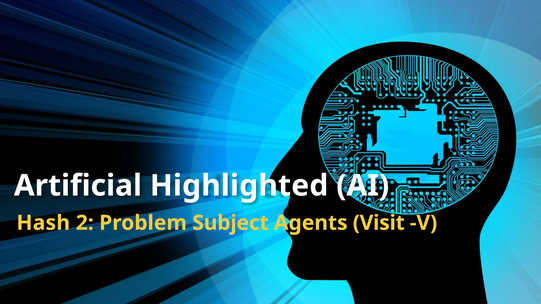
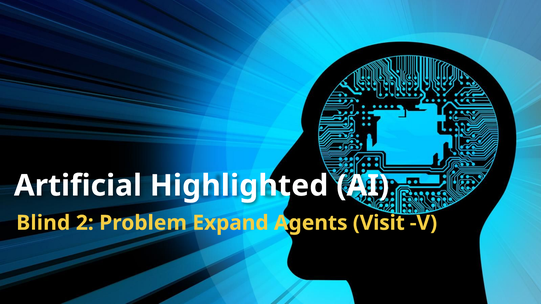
Hash: Hash -> Blind
Subject: Subject -> Expand
